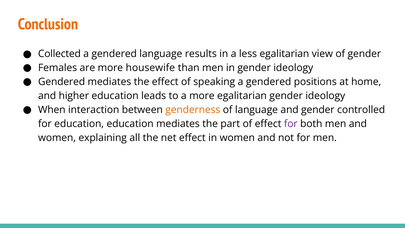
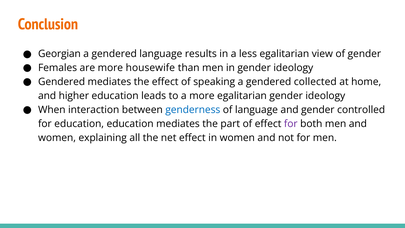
Collected: Collected -> Georgian
positions: positions -> collected
genderness colour: orange -> blue
